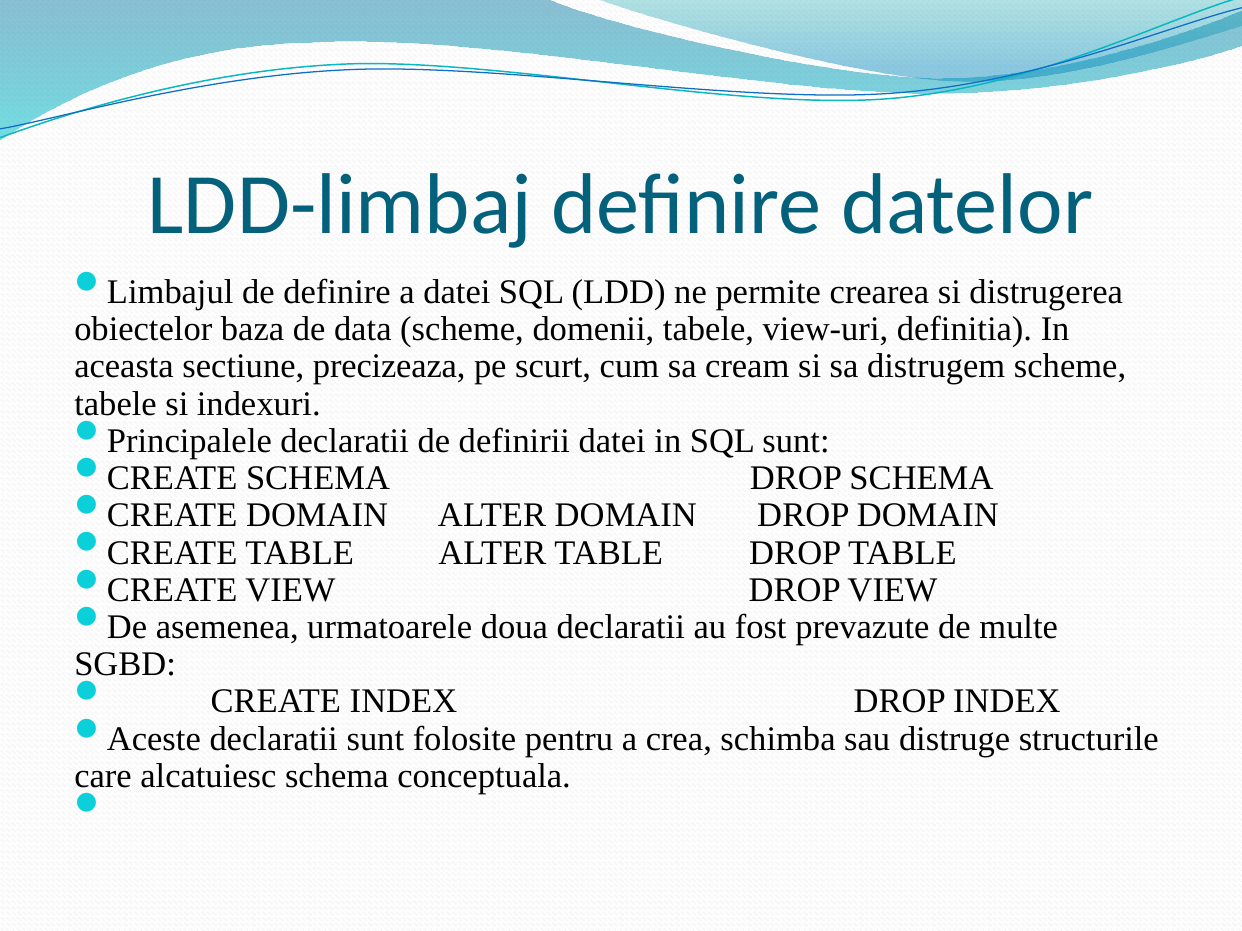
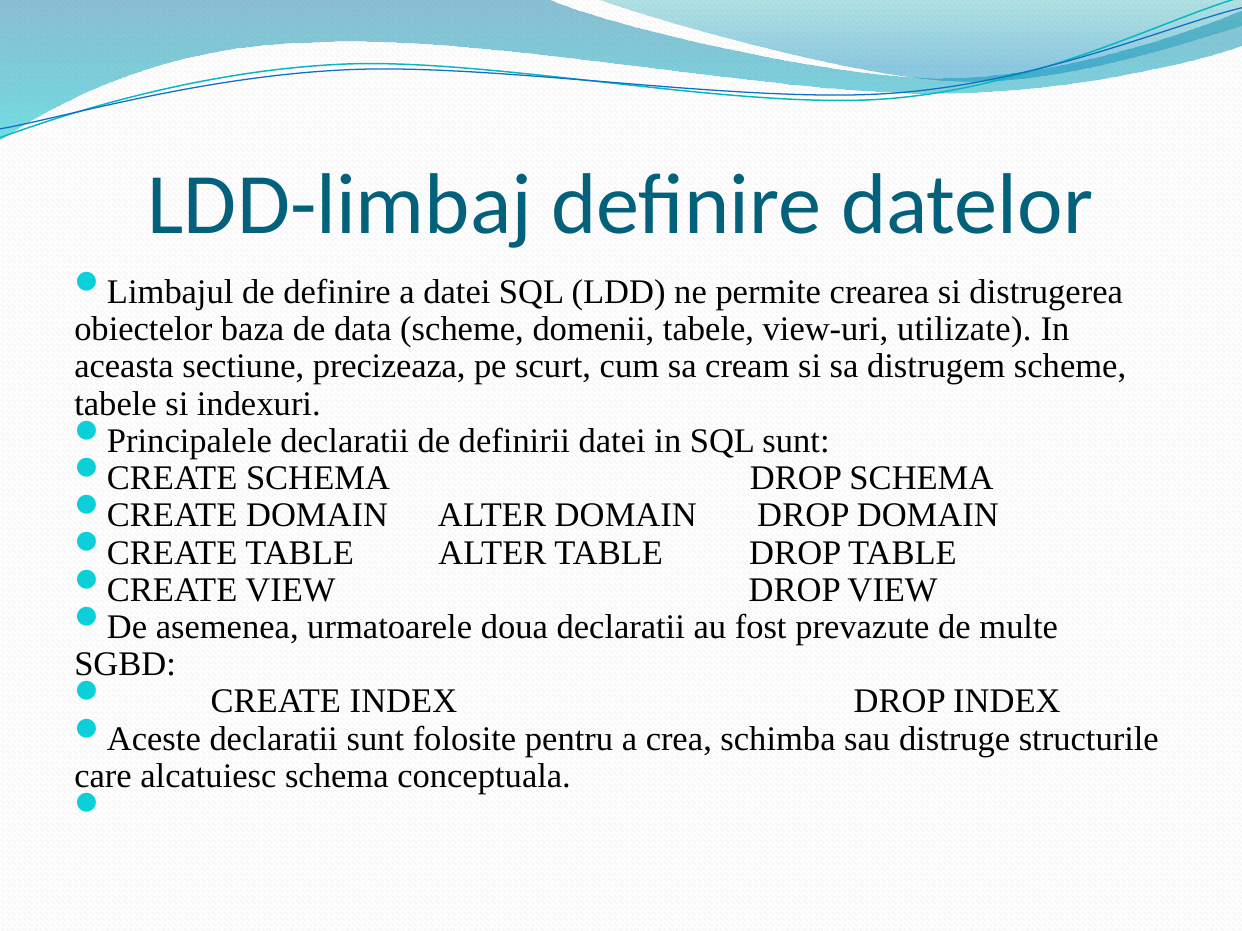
definitia: definitia -> utilizate
